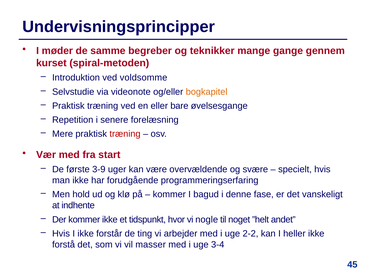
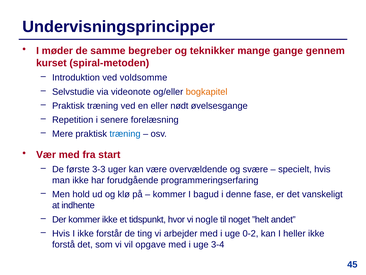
bare: bare -> nødt
træning at (125, 134) colour: red -> blue
3-9: 3-9 -> 3-3
2-2: 2-2 -> 0-2
masser: masser -> opgave
